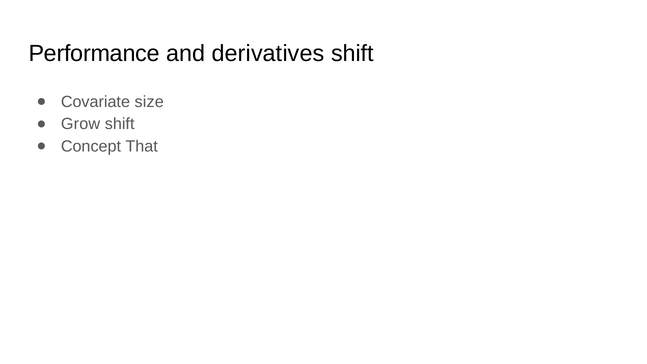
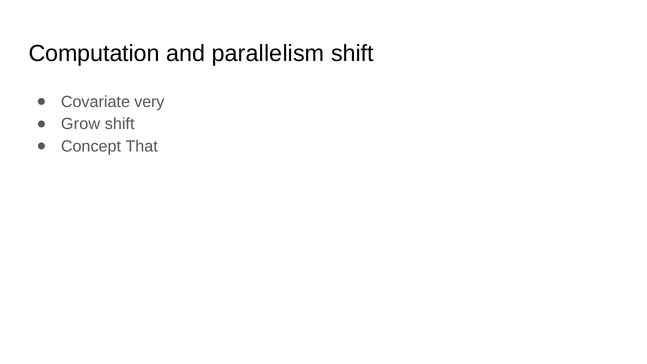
Performance: Performance -> Computation
derivatives: derivatives -> parallelism
size: size -> very
